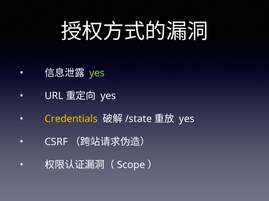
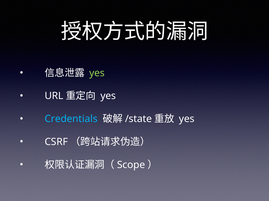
Credentials colour: yellow -> light blue
